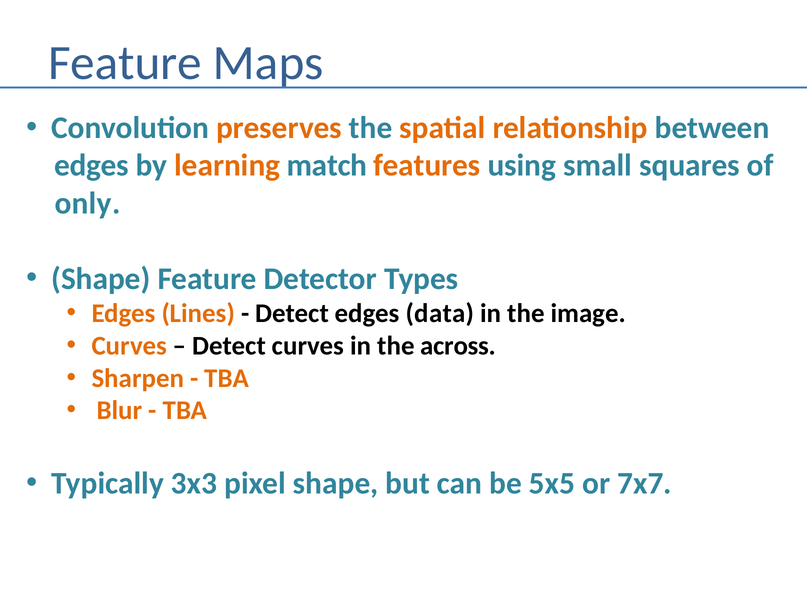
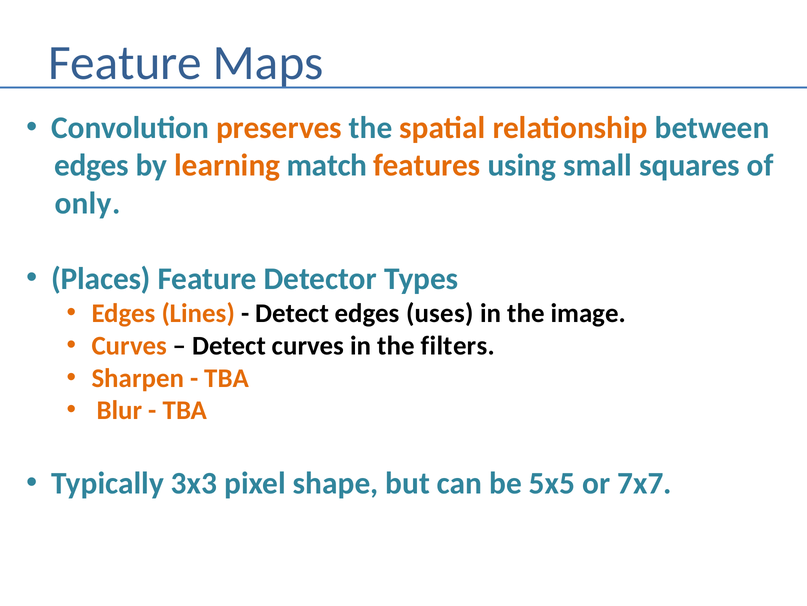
Shape at (101, 278): Shape -> Places
data: data -> uses
across: across -> filters
